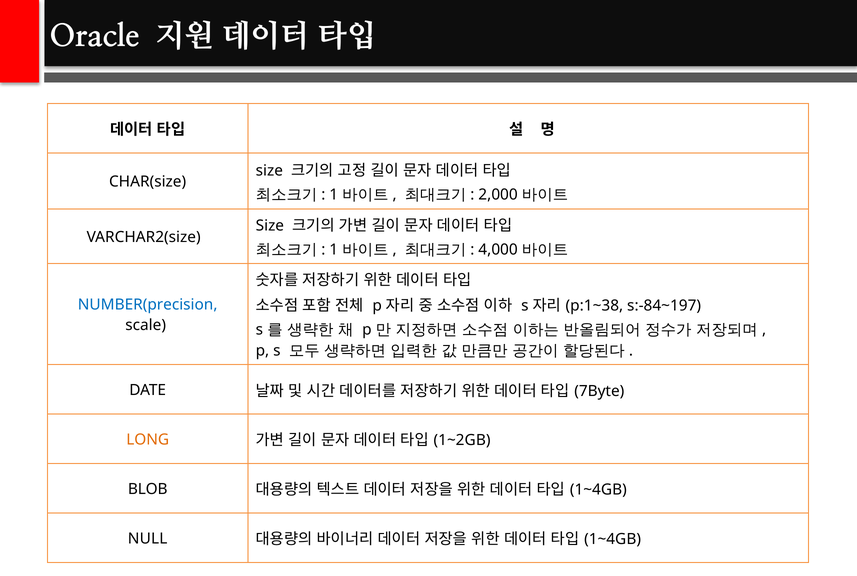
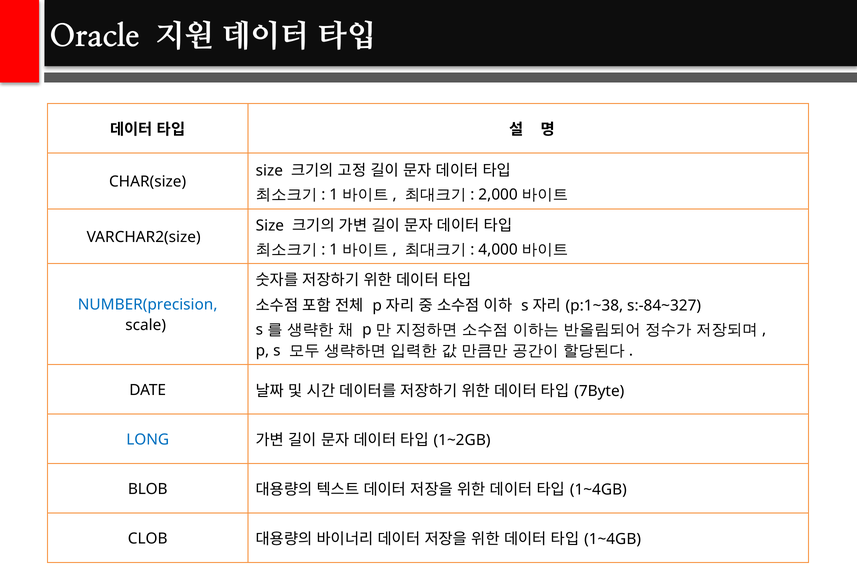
s:-84~197: s:-84~197 -> s:-84~327
LONG colour: orange -> blue
NULL: NULL -> CLOB
